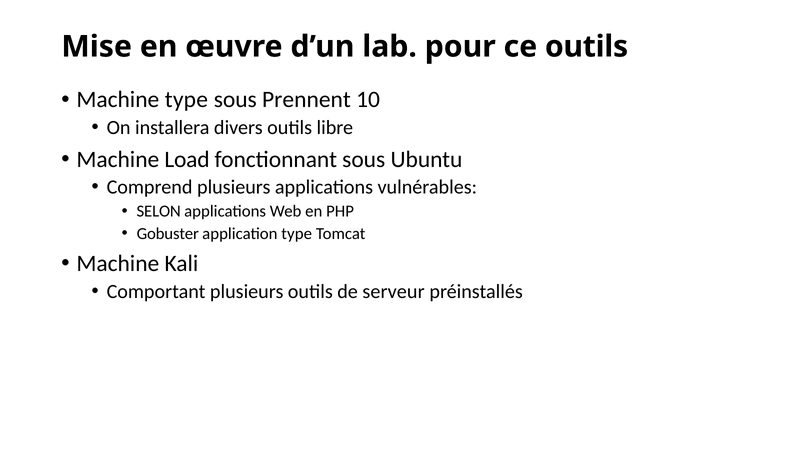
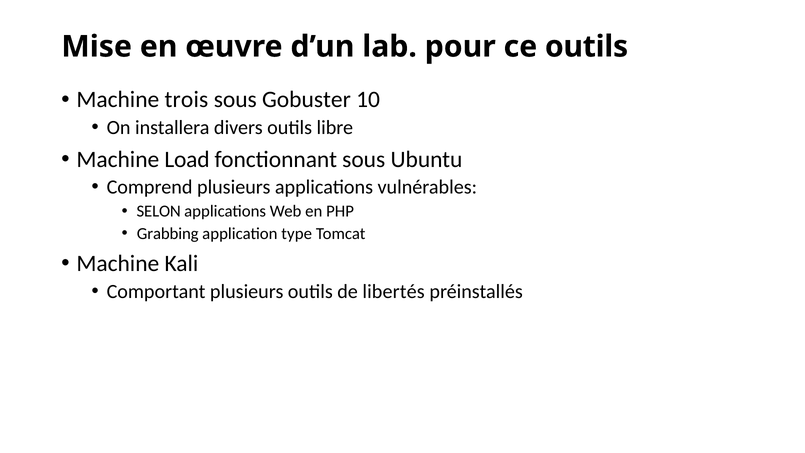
Machine type: type -> trois
Prennent: Prennent -> Gobuster
Gobuster: Gobuster -> Grabbing
serveur: serveur -> libertés
